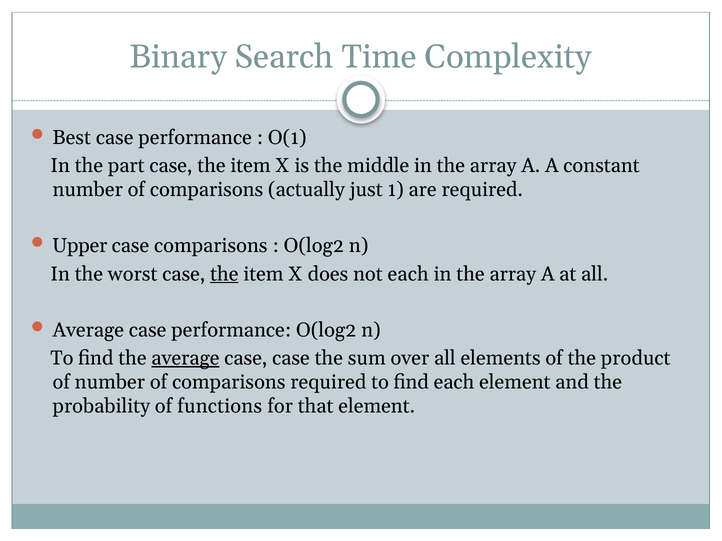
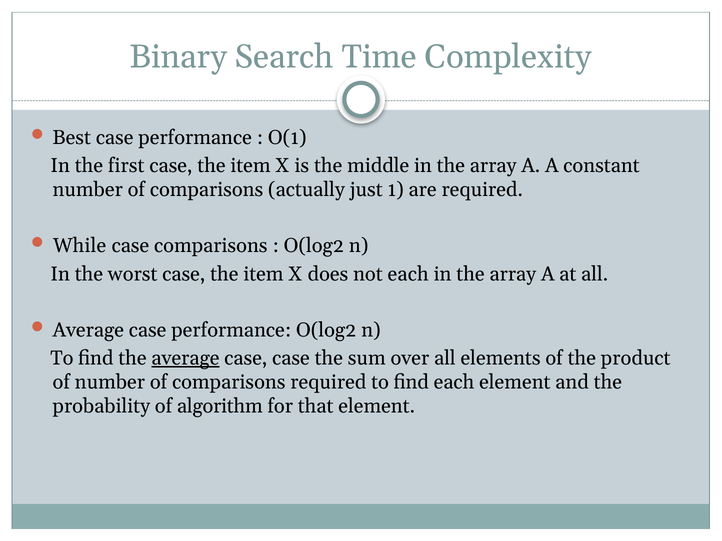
part: part -> first
Upper: Upper -> While
the at (224, 274) underline: present -> none
functions: functions -> algorithm
